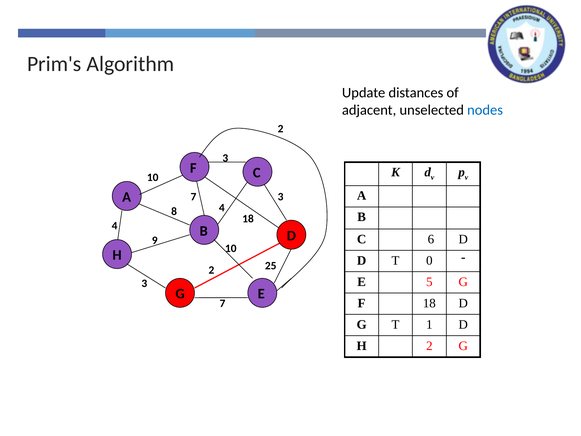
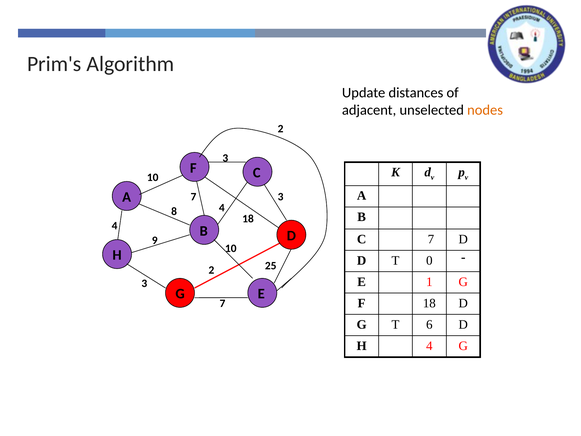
nodes colour: blue -> orange
C 6: 6 -> 7
5: 5 -> 1
1: 1 -> 6
H 2: 2 -> 4
